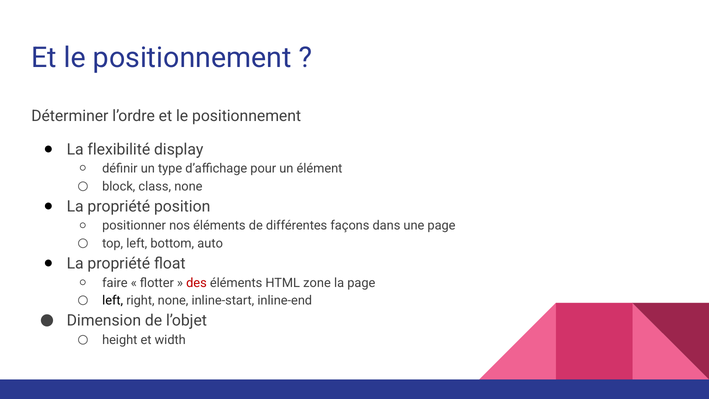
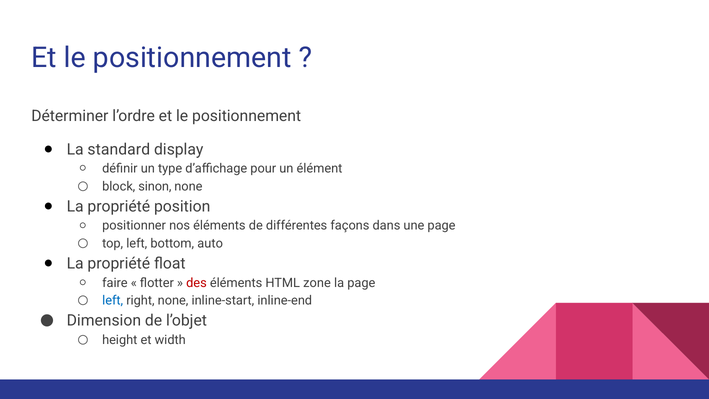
flexibilité: flexibilité -> standard
class: class -> sinon
left at (113, 300) colour: black -> blue
